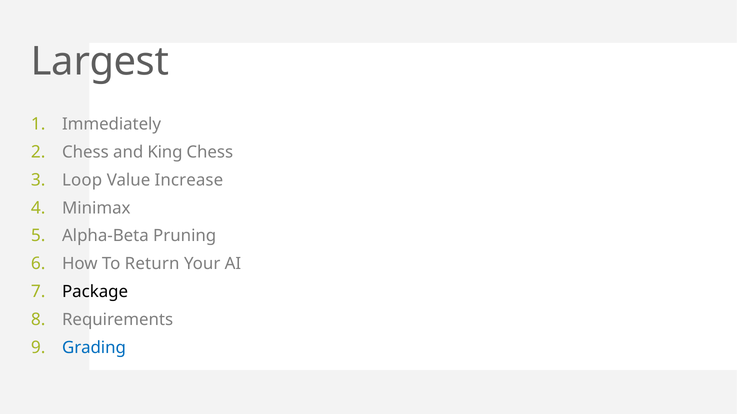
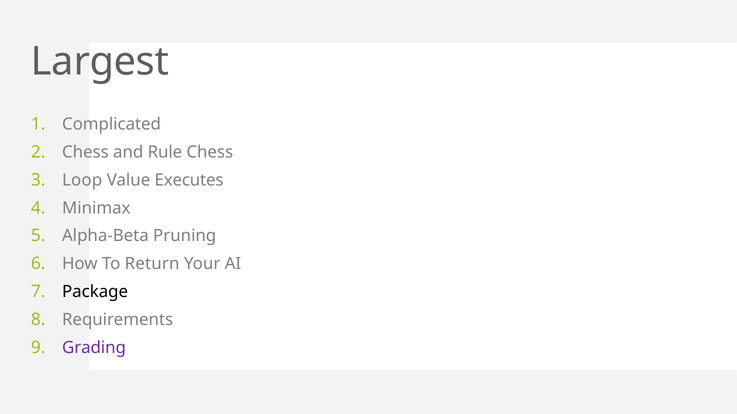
Immediately: Immediately -> Complicated
King: King -> Rule
Increase: Increase -> Executes
Grading colour: blue -> purple
